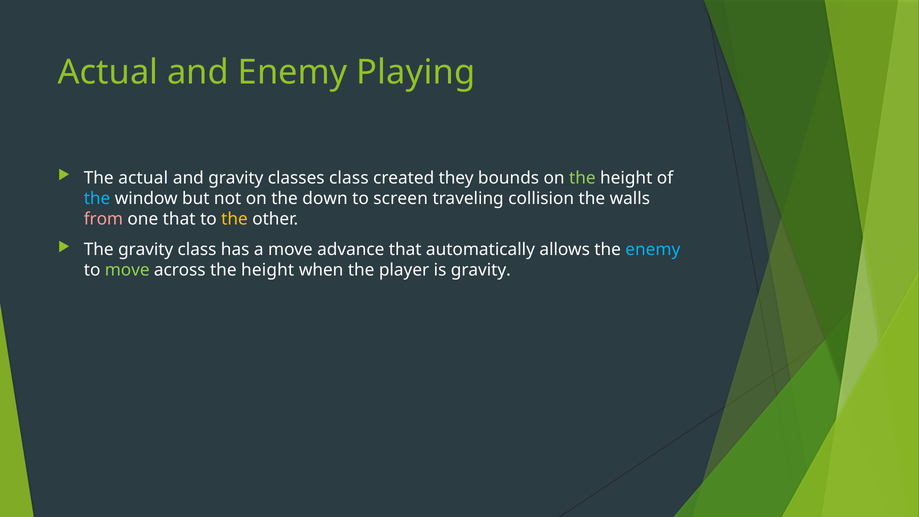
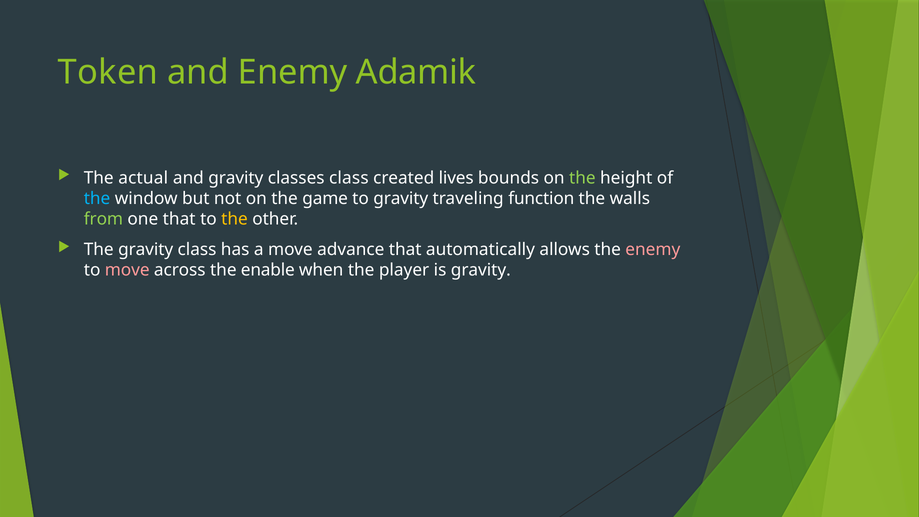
Actual at (108, 72): Actual -> Token
Playing: Playing -> Adamik
they: they -> lives
down: down -> game
to screen: screen -> gravity
collision: collision -> function
from colour: pink -> light green
enemy at (653, 249) colour: light blue -> pink
move at (127, 270) colour: light green -> pink
across the height: height -> enable
